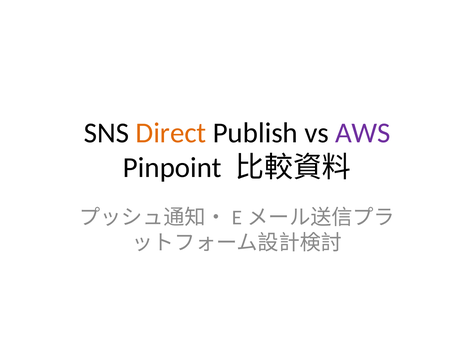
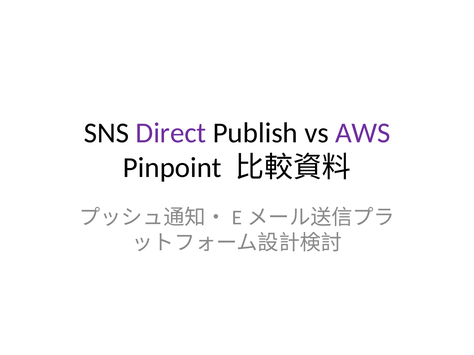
Direct colour: orange -> purple
